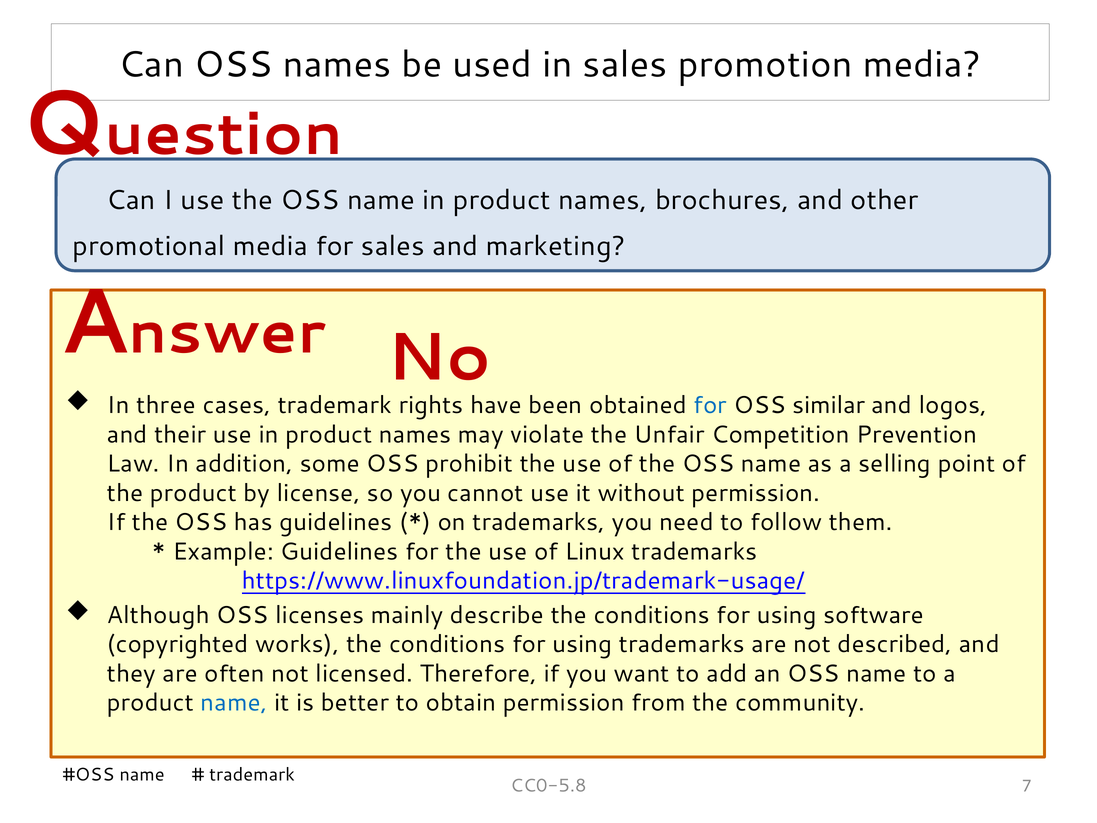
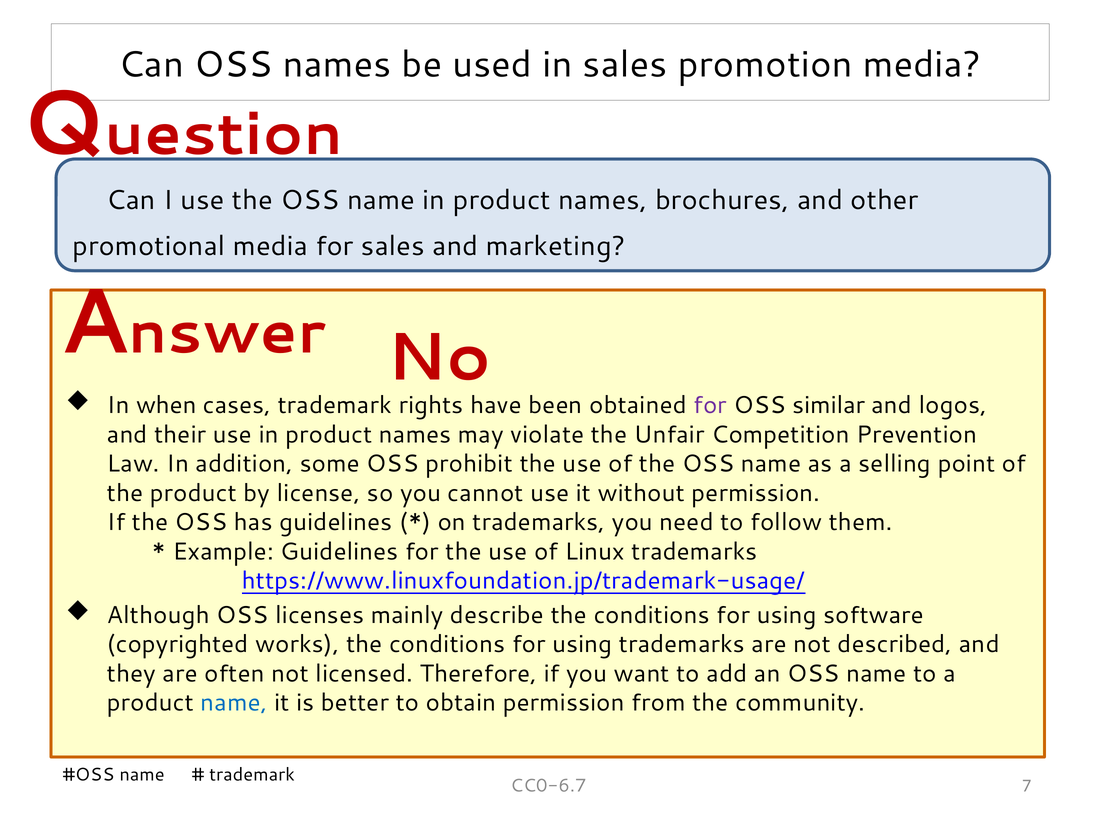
three: three -> when
for at (710, 405) colour: blue -> purple
CC0-5.8: CC0-5.8 -> CC0-6.7
